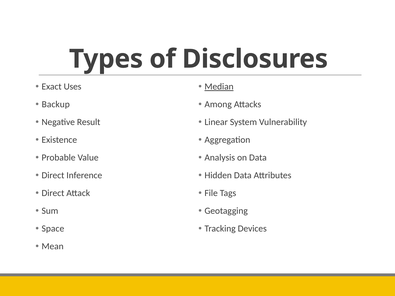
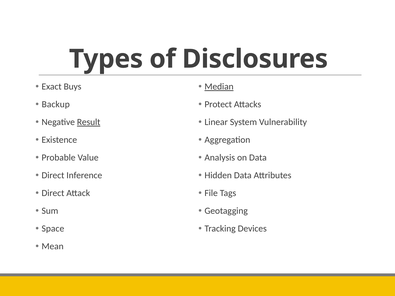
Uses: Uses -> Buys
Among: Among -> Protect
Result underline: none -> present
